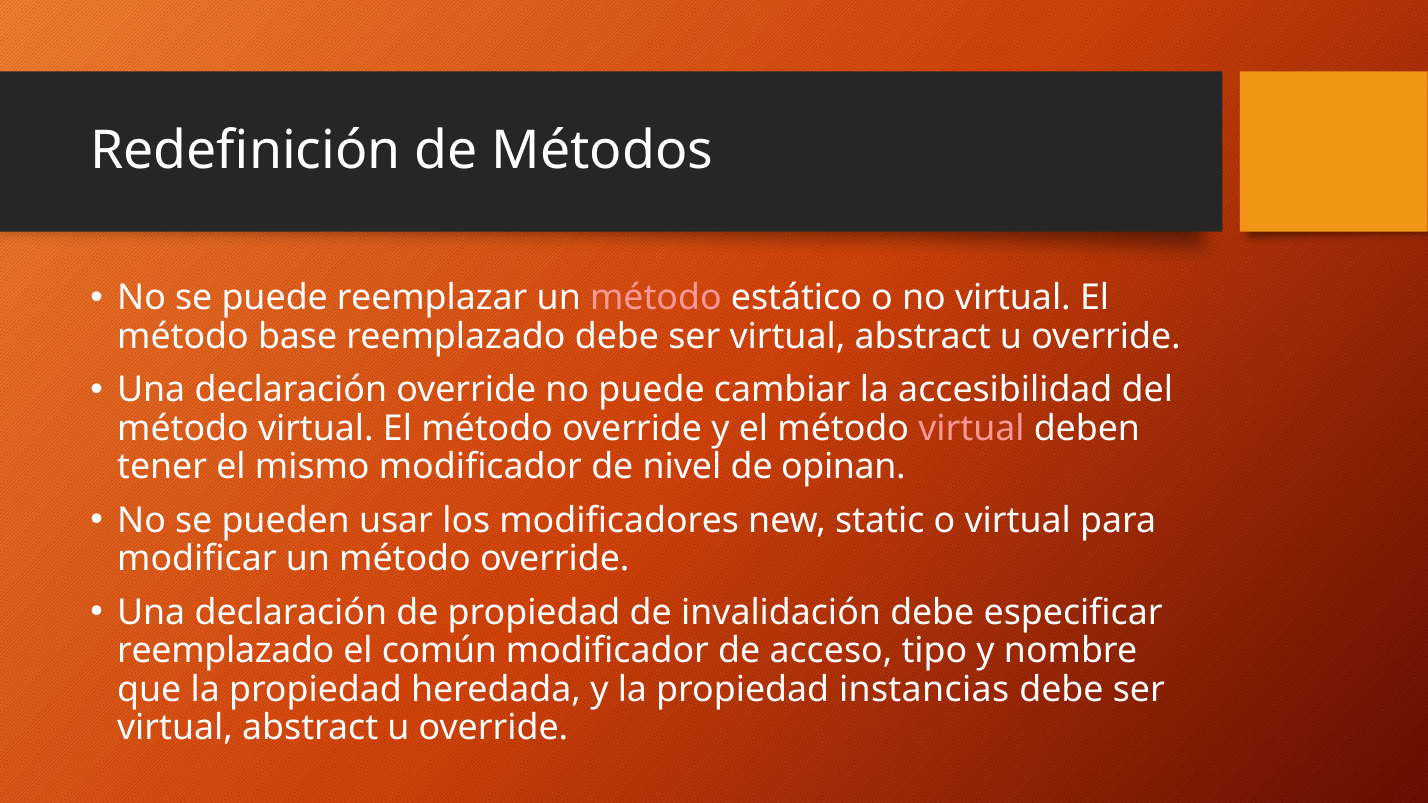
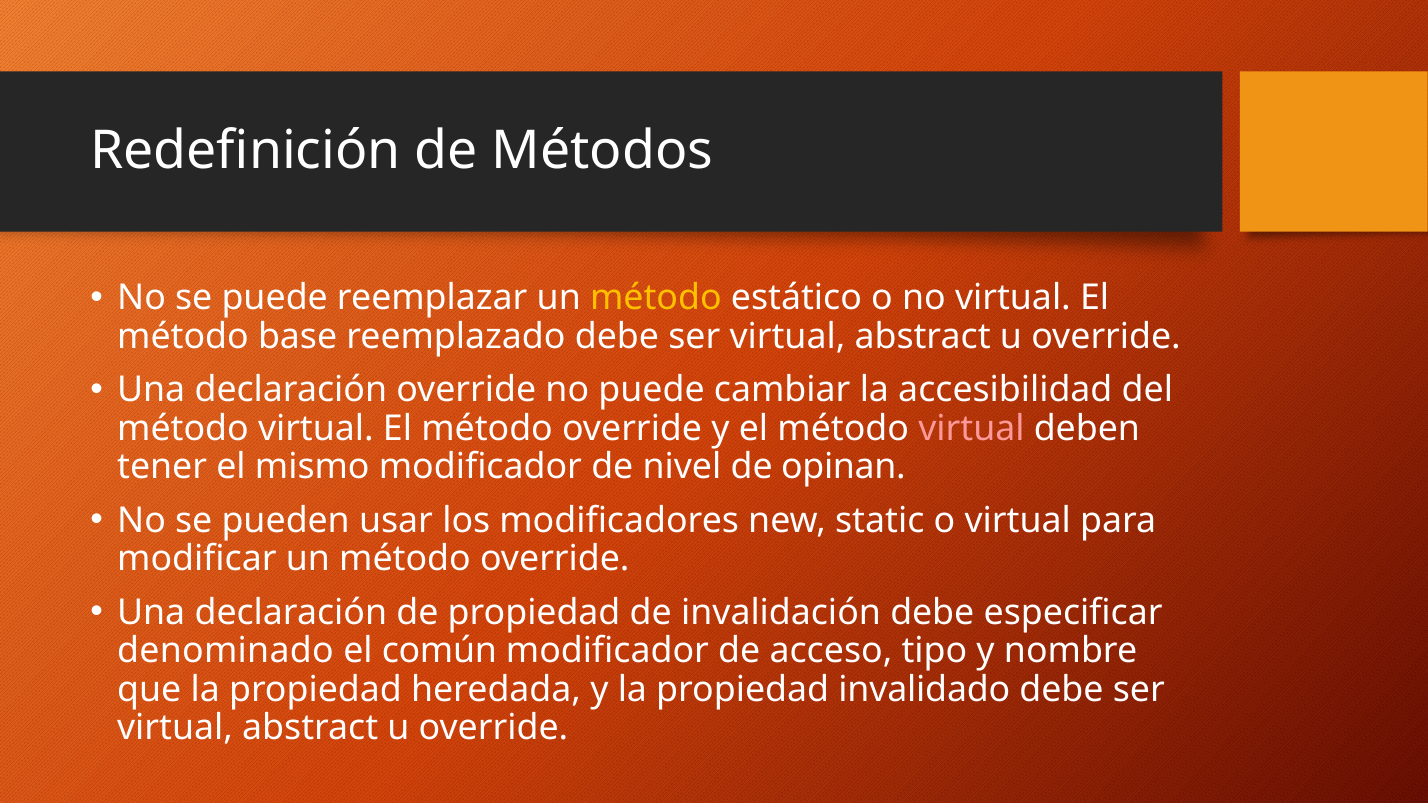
método at (656, 298) colour: pink -> yellow
reemplazado at (226, 651): reemplazado -> denominado
instancias: instancias -> invalidado
